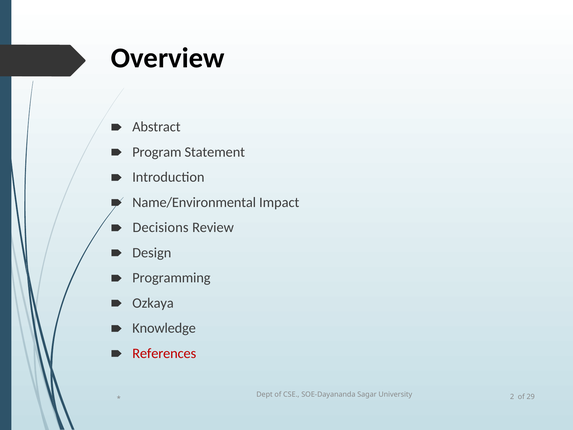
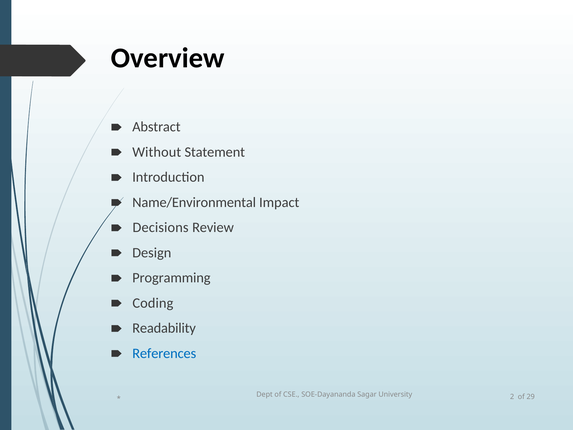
Program: Program -> Without
Ozkaya: Ozkaya -> Coding
Knowledge: Knowledge -> Readability
References colour: red -> blue
